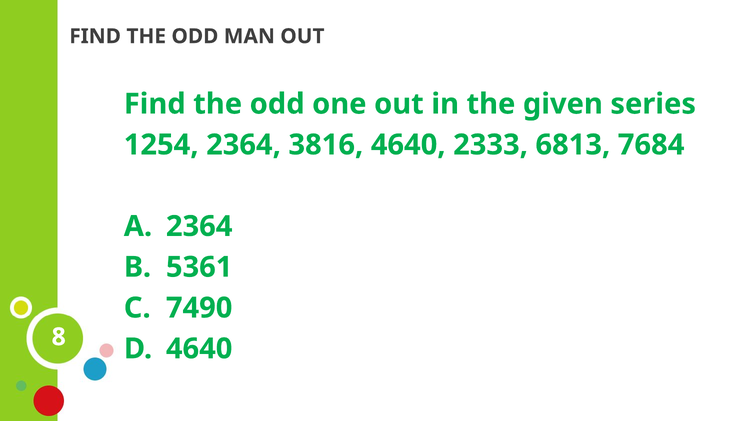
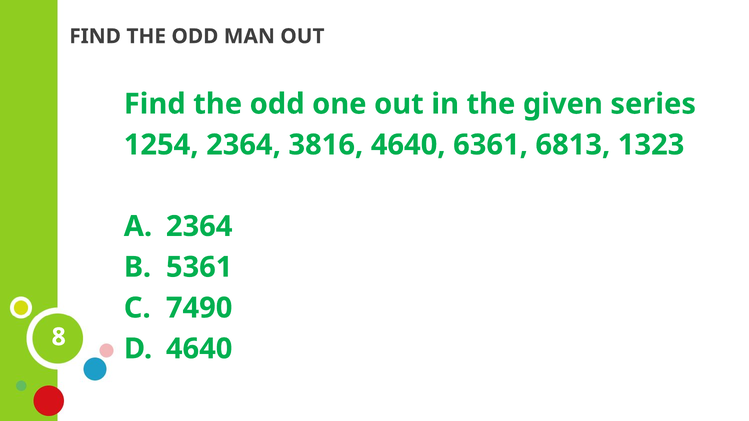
2333: 2333 -> 6361
7684: 7684 -> 1323
